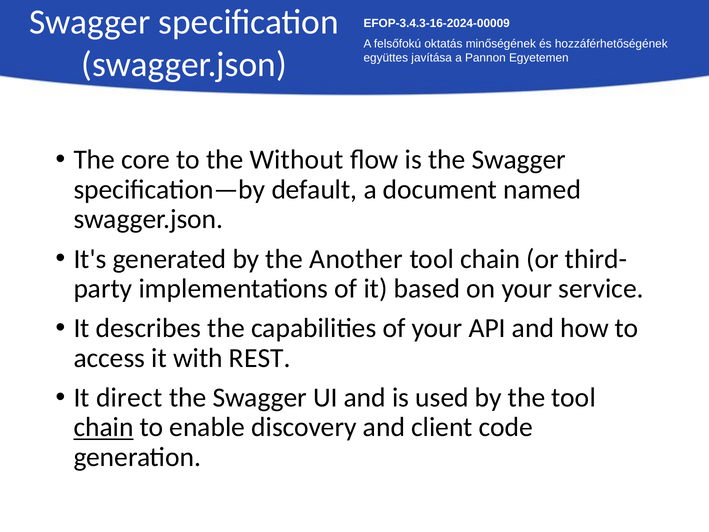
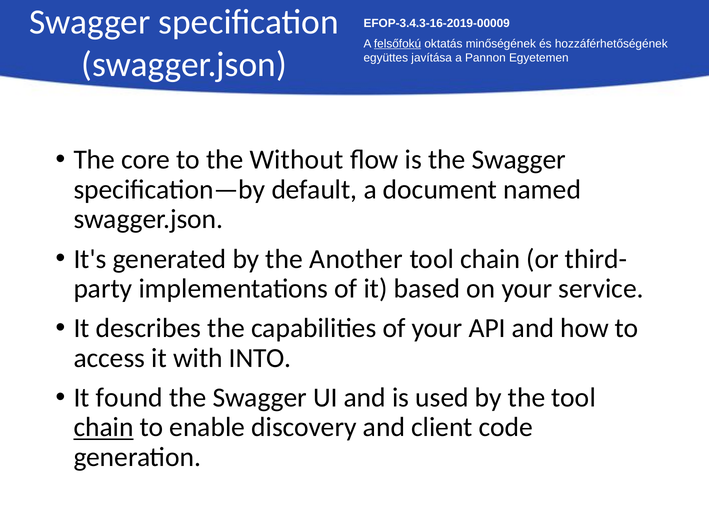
EFOP-3.4.3-16-2024-00009: EFOP-3.4.3-16-2024-00009 -> EFOP-3.4.3-16-2019-00009
felsőfokú underline: none -> present
REST: REST -> INTO
direct: direct -> found
